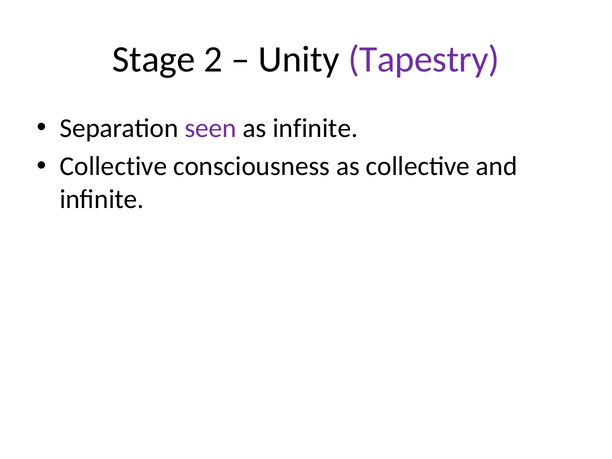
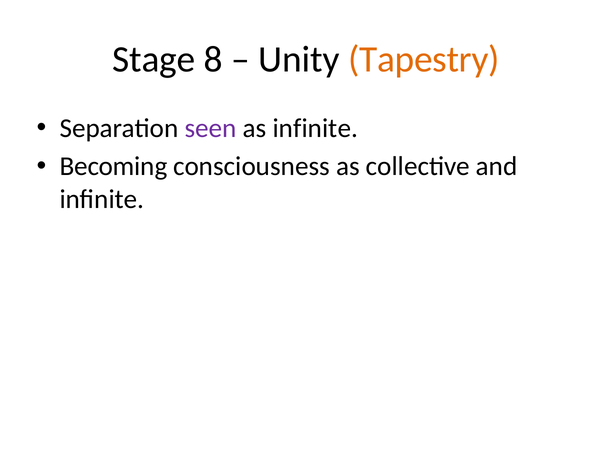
2: 2 -> 8
Tapestry colour: purple -> orange
Collective at (113, 166): Collective -> Becoming
